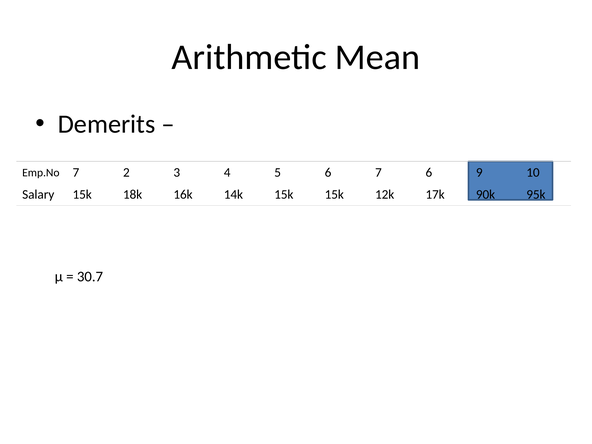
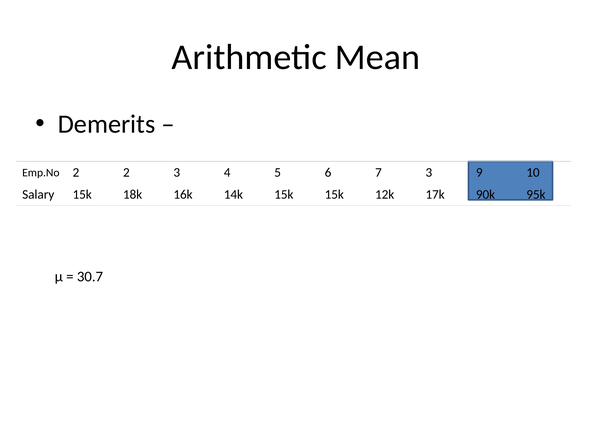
Emp.No 7: 7 -> 2
7 6: 6 -> 3
